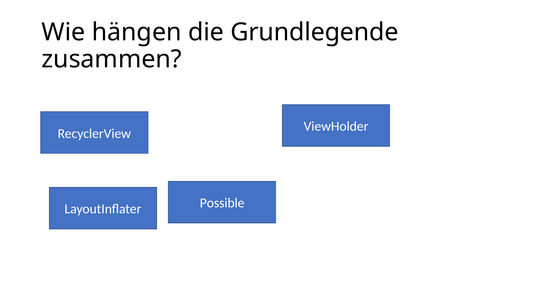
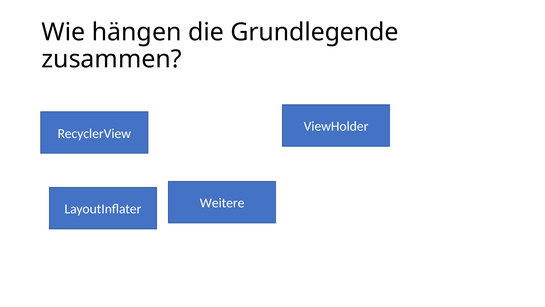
Possible: Possible -> Weitere
